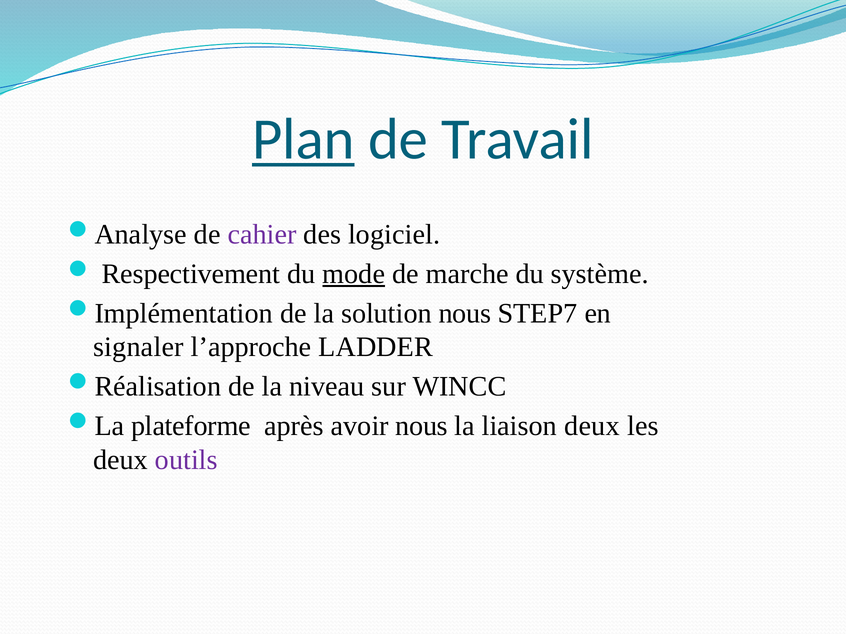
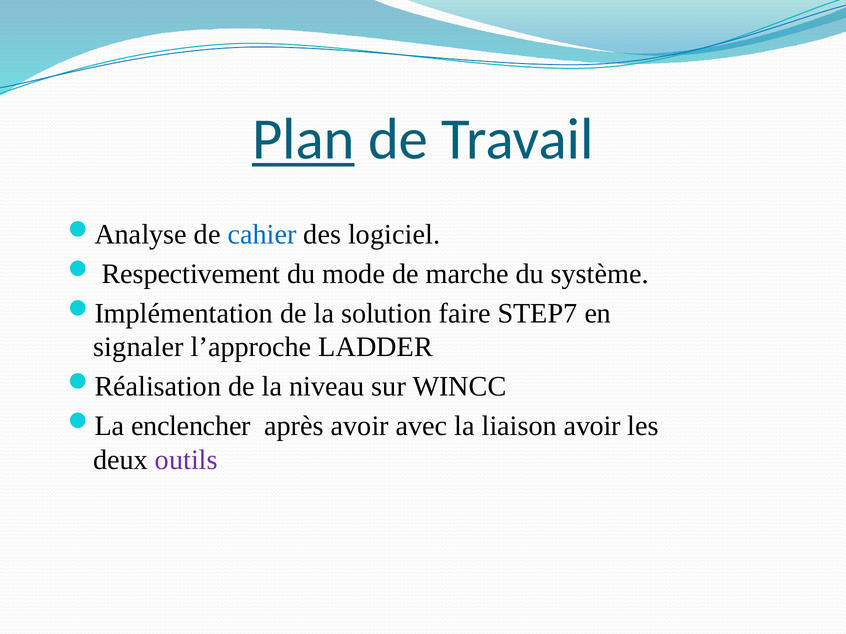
cahier colour: purple -> blue
mode underline: present -> none
solution nous: nous -> faire
plateforme: plateforme -> enclencher
avoir nous: nous -> avec
liaison deux: deux -> avoir
